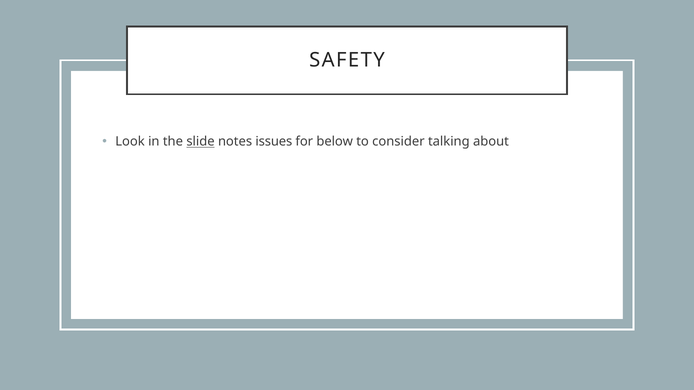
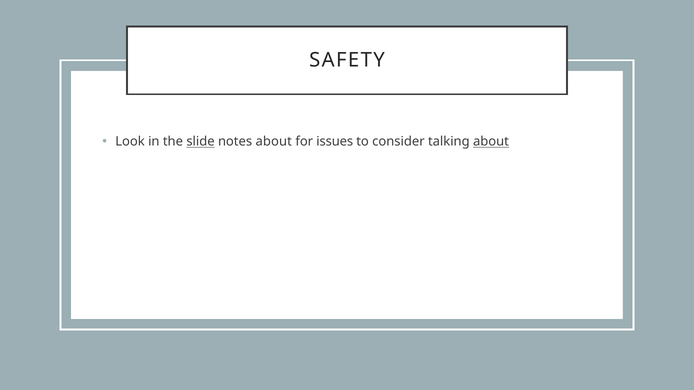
notes issues: issues -> about
below: below -> issues
about at (491, 142) underline: none -> present
